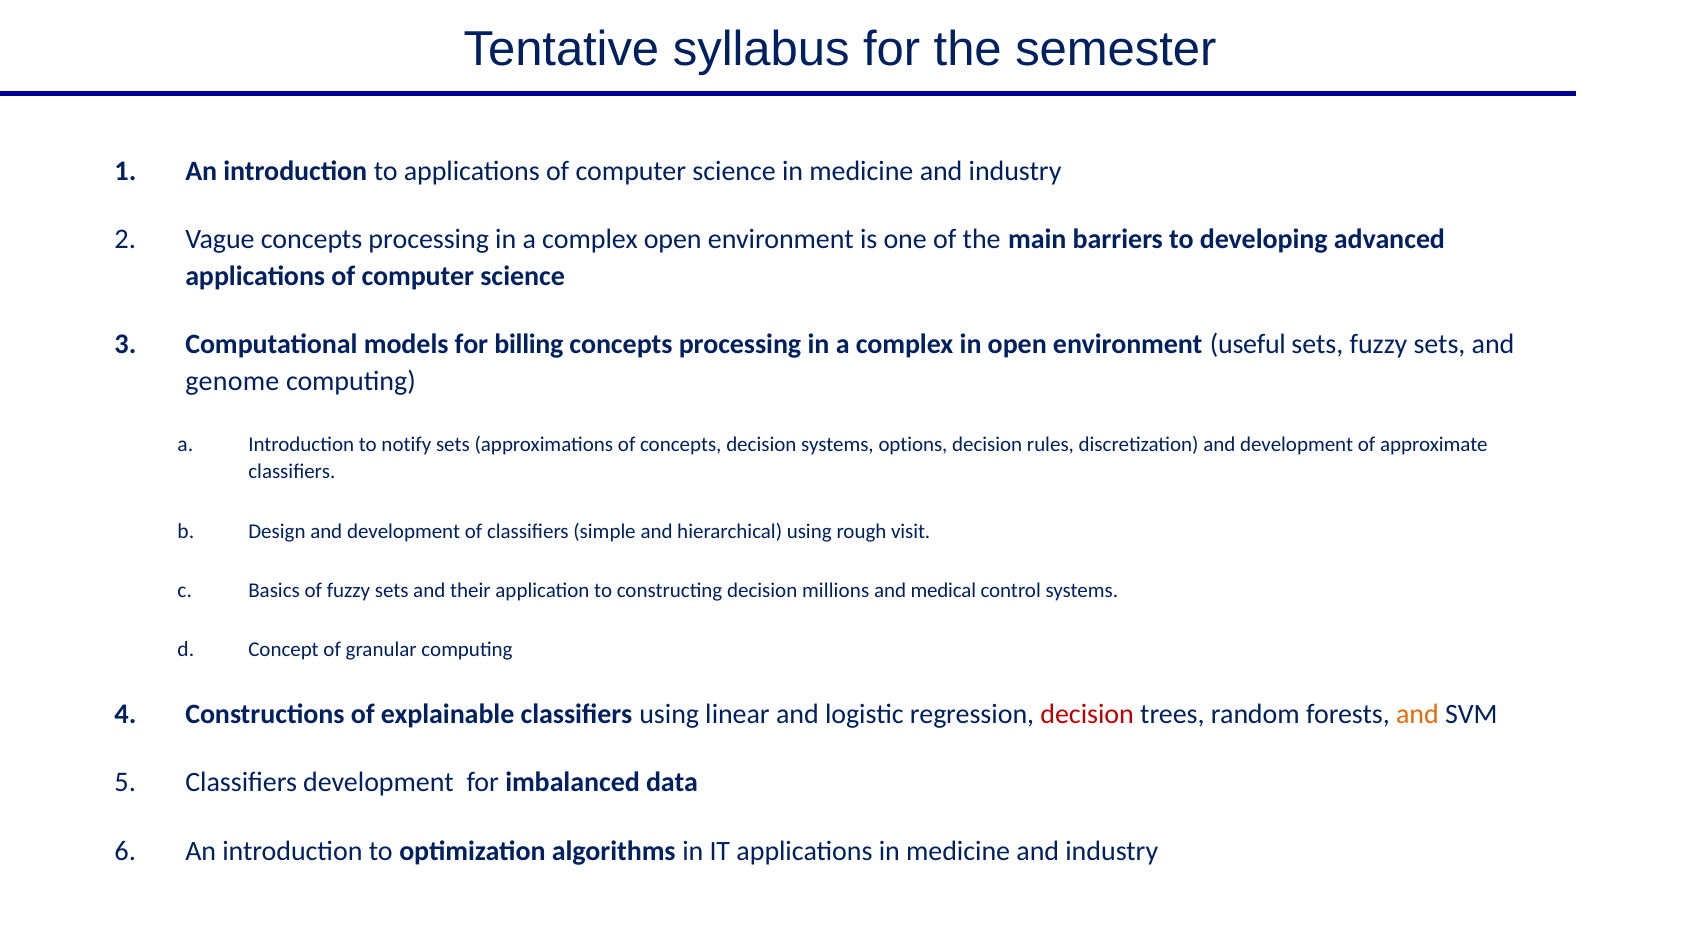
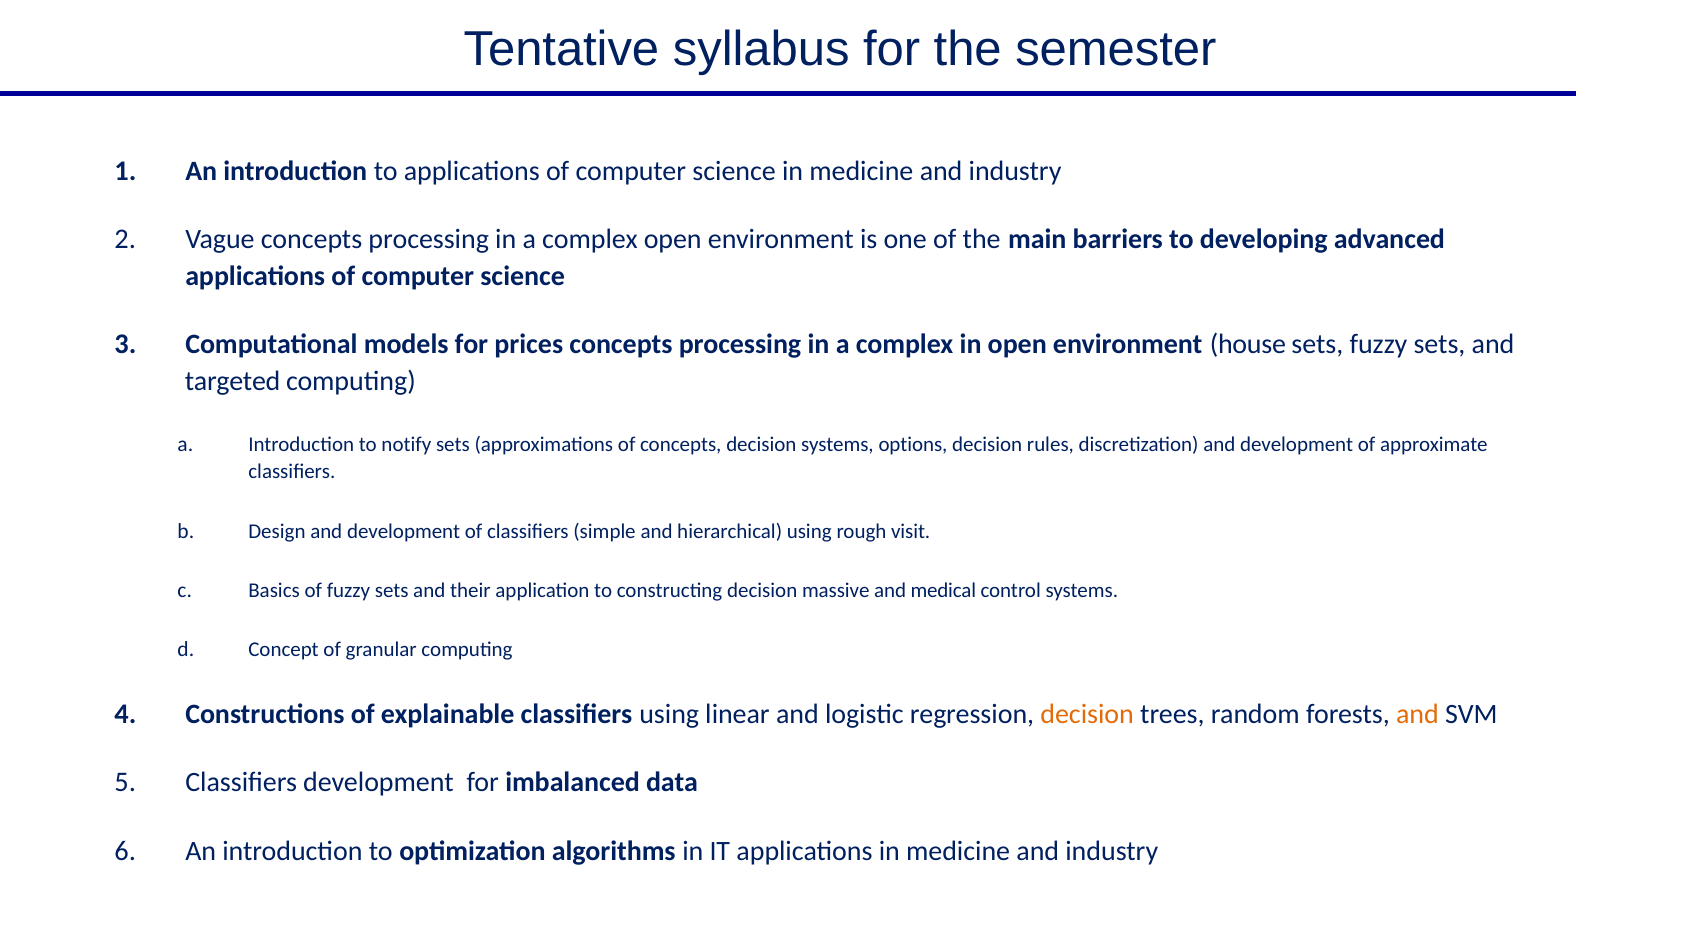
billing: billing -> prices
useful: useful -> house
genome: genome -> targeted
millions: millions -> massive
decision at (1087, 715) colour: red -> orange
